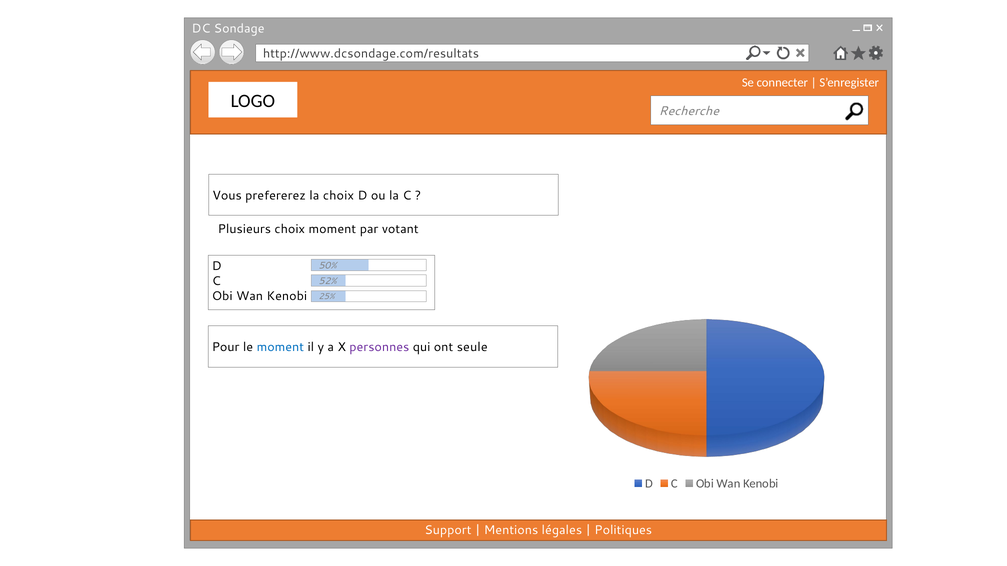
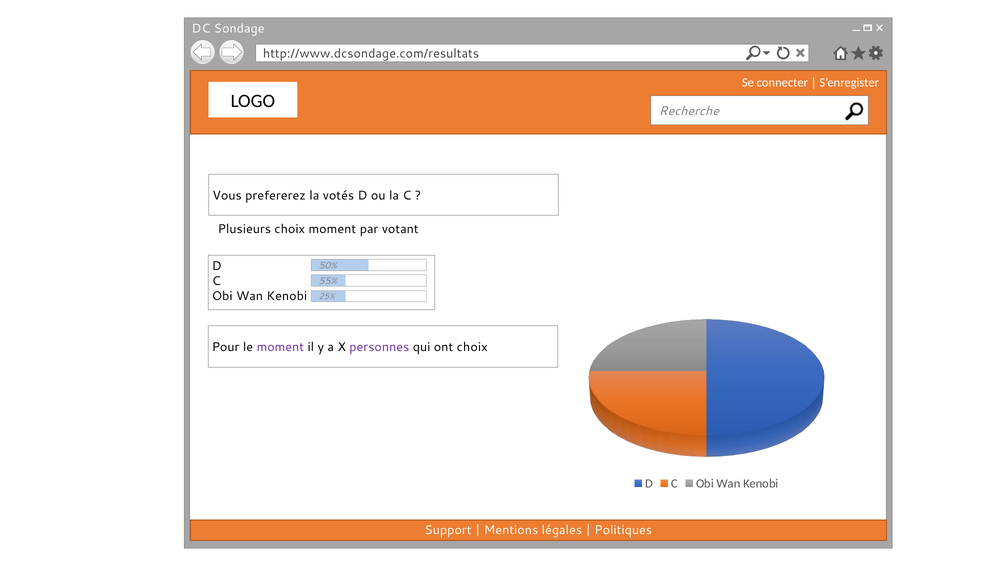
la choix: choix -> votés
52%: 52% -> 55%
moment at (280, 348) colour: blue -> purple
ont seule: seule -> choix
